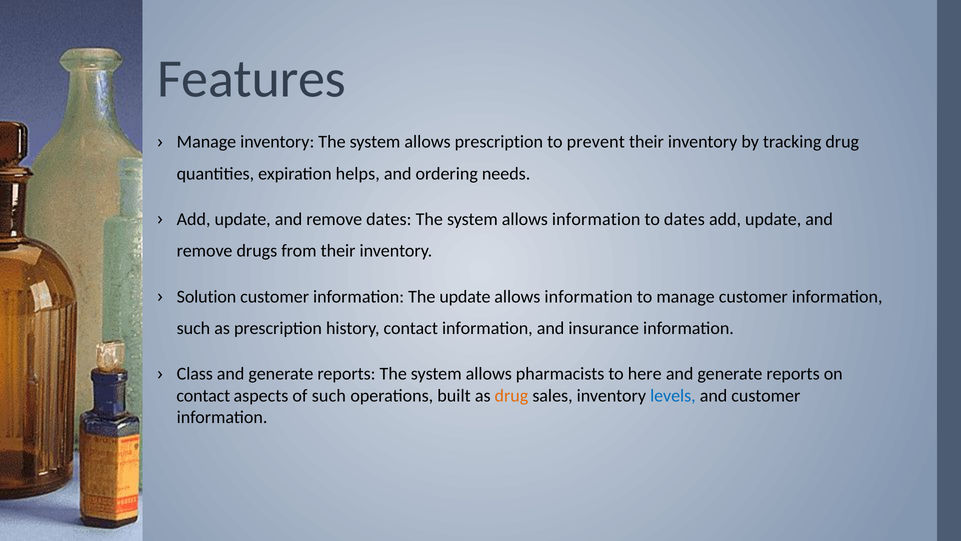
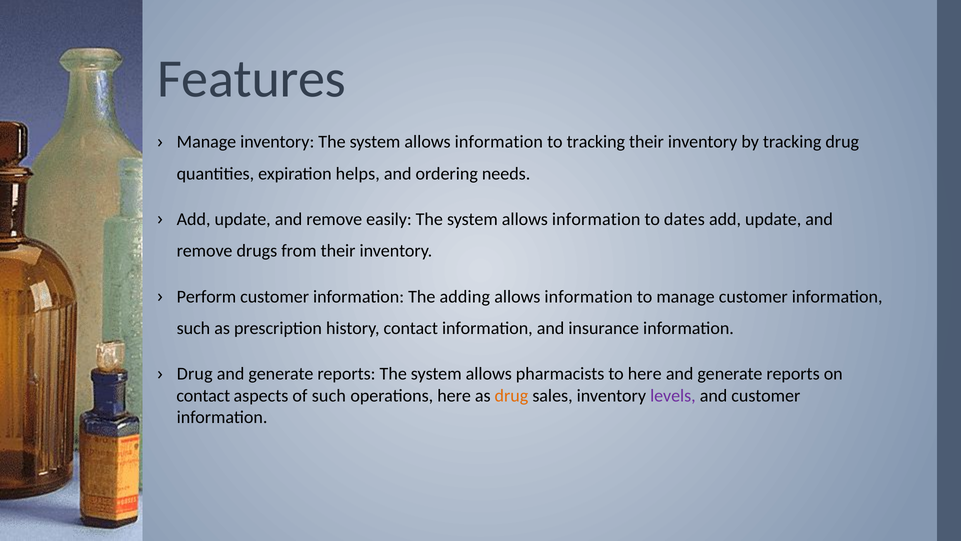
prescription at (499, 142): prescription -> information
to prevent: prevent -> tracking
remove dates: dates -> easily
Solution: Solution -> Perform
The update: update -> adding
Class at (195, 374): Class -> Drug
operations built: built -> here
levels colour: blue -> purple
